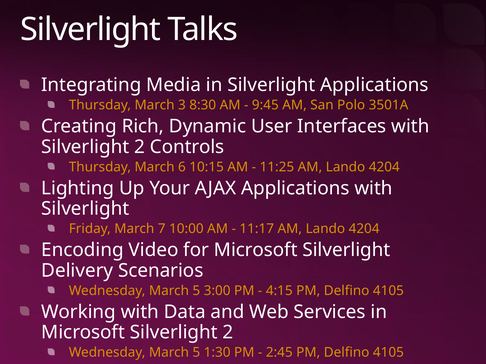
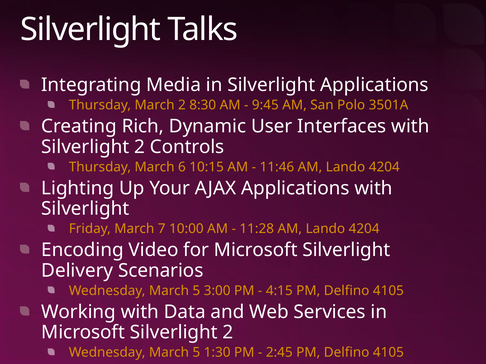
March 3: 3 -> 2
11:25: 11:25 -> 11:46
11:17: 11:17 -> 11:28
